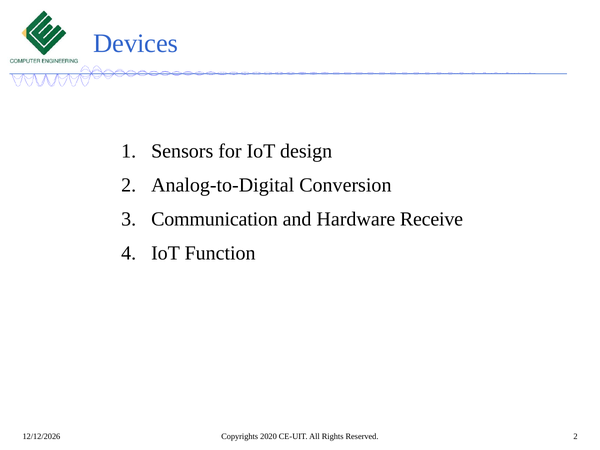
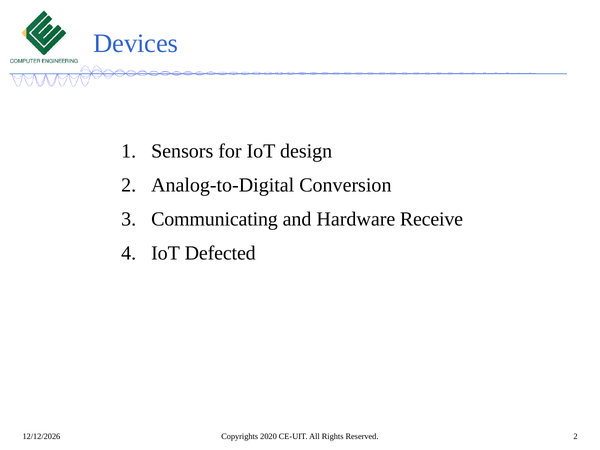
Communication: Communication -> Communicating
Function: Function -> Defected
